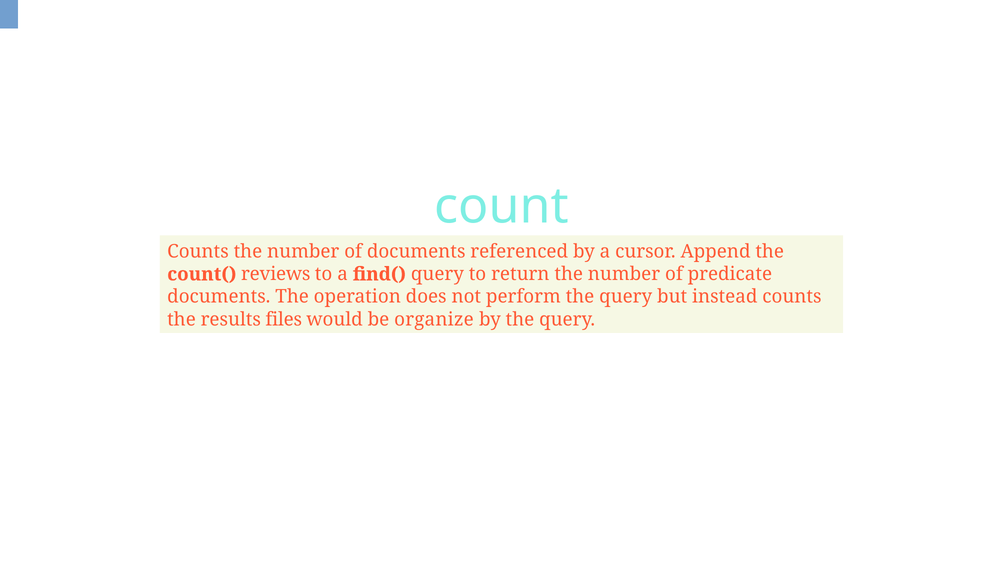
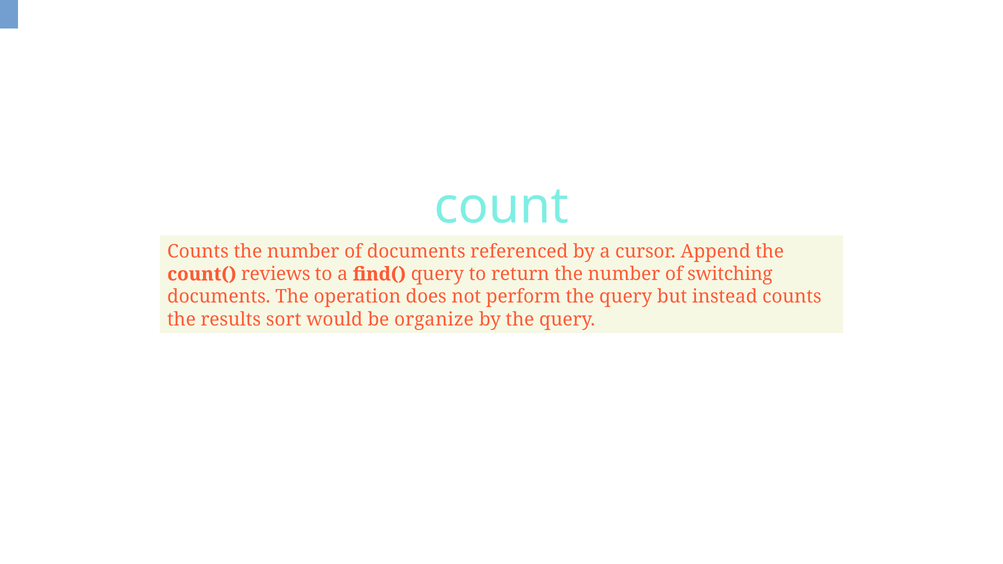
predicate: predicate -> switching
files: files -> sort
